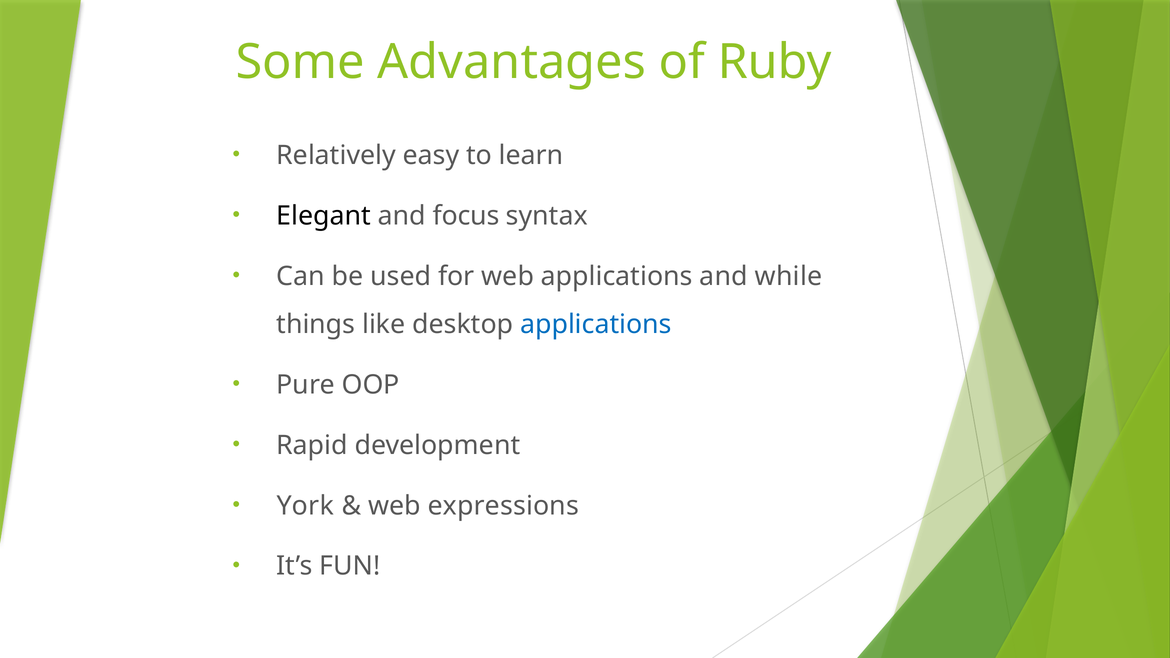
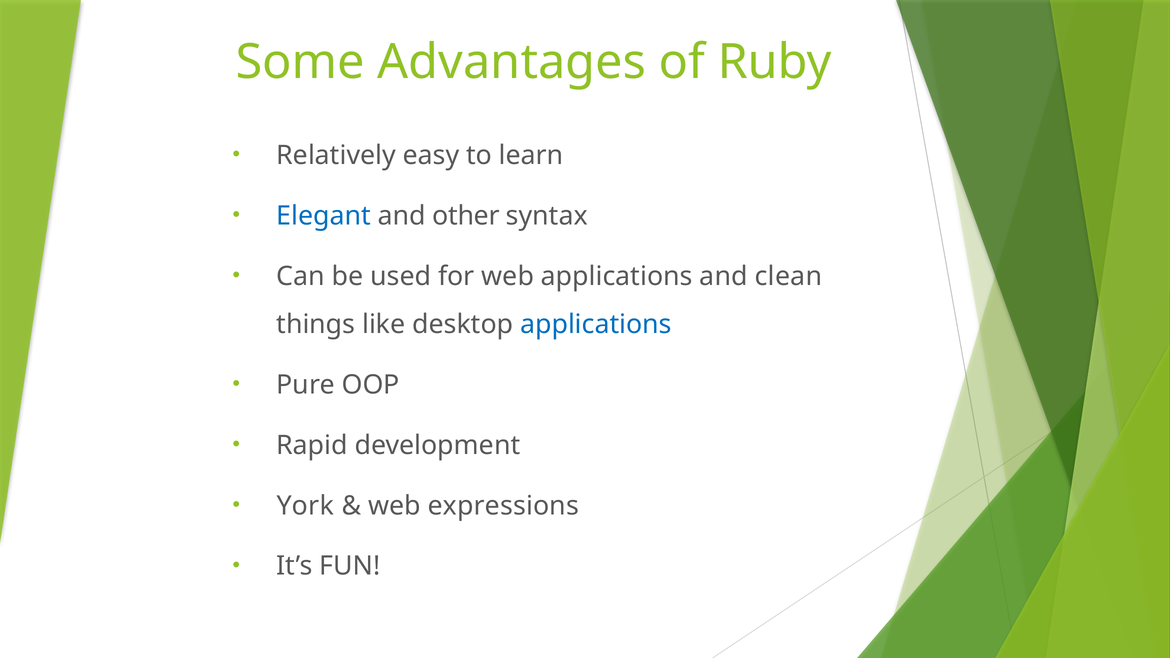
Elegant colour: black -> blue
focus: focus -> other
while: while -> clean
